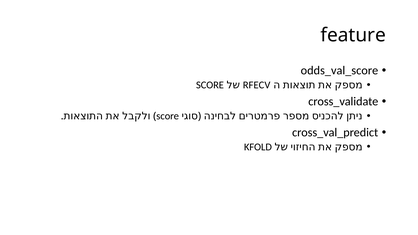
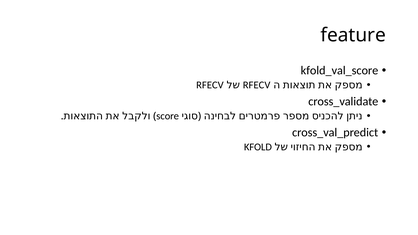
odds_val_score: odds_val_score -> kfold_val_score
SCORE at (210, 85): SCORE -> RFECV
